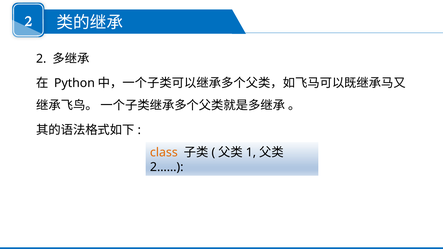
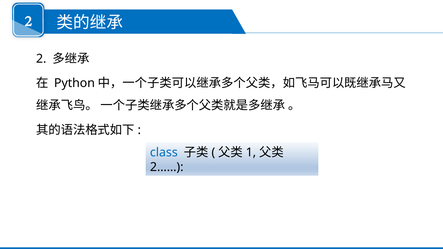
class colour: orange -> blue
